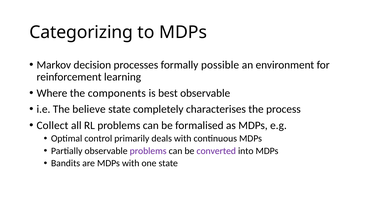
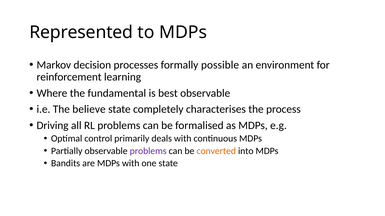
Categorizing: Categorizing -> Represented
components: components -> fundamental
Collect: Collect -> Driving
converted colour: purple -> orange
